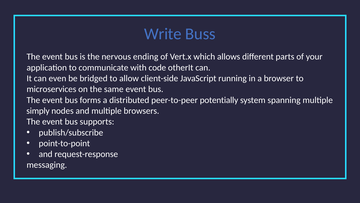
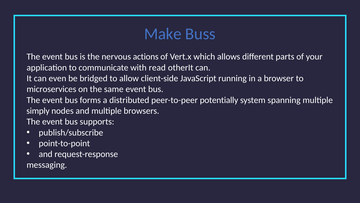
Write: Write -> Make
ending: ending -> actions
code: code -> read
